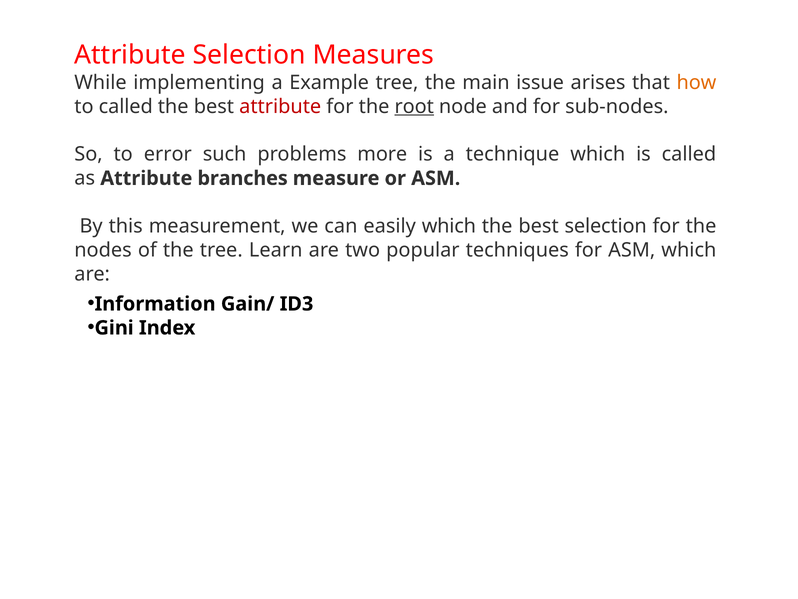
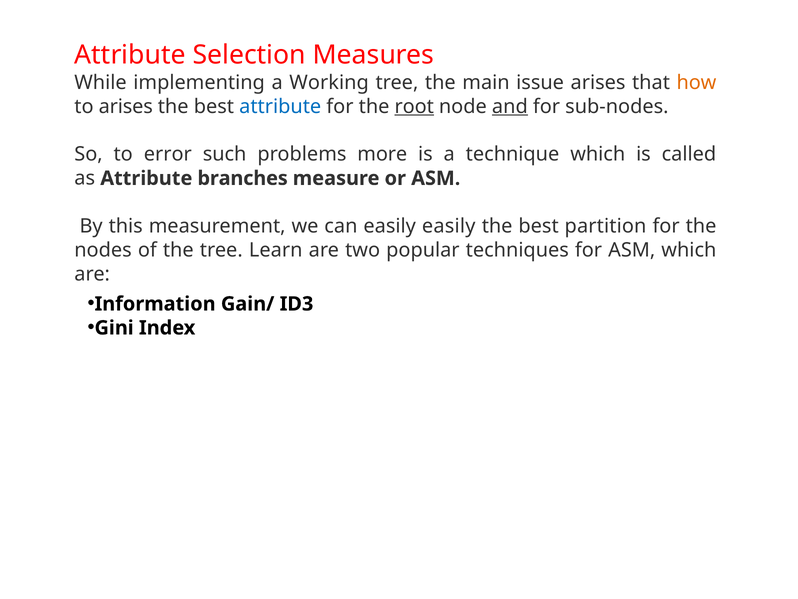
Example: Example -> Working
to called: called -> arises
attribute at (280, 106) colour: red -> blue
and underline: none -> present
easily which: which -> easily
best selection: selection -> partition
